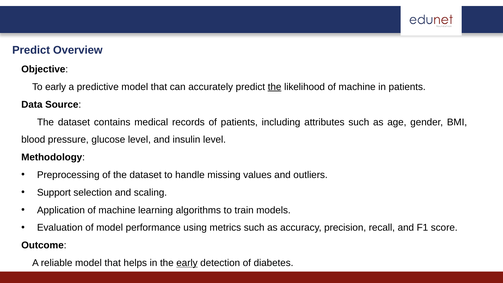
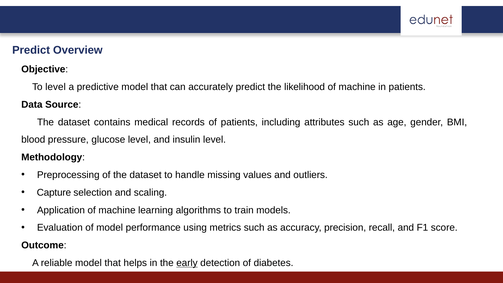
To early: early -> level
the at (275, 87) underline: present -> none
Support: Support -> Capture
